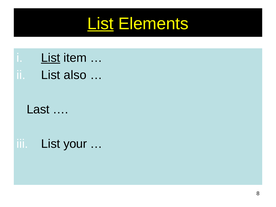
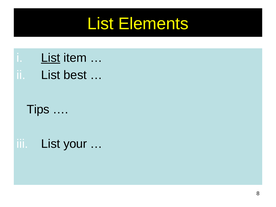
List at (100, 24) underline: present -> none
also: also -> best
Last: Last -> Tips
